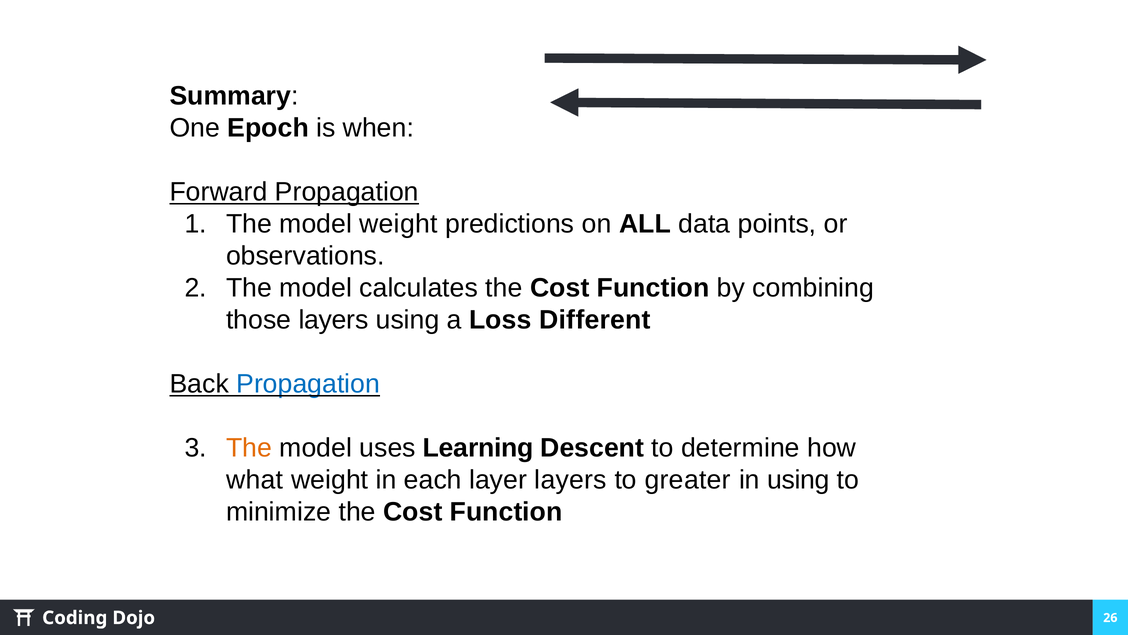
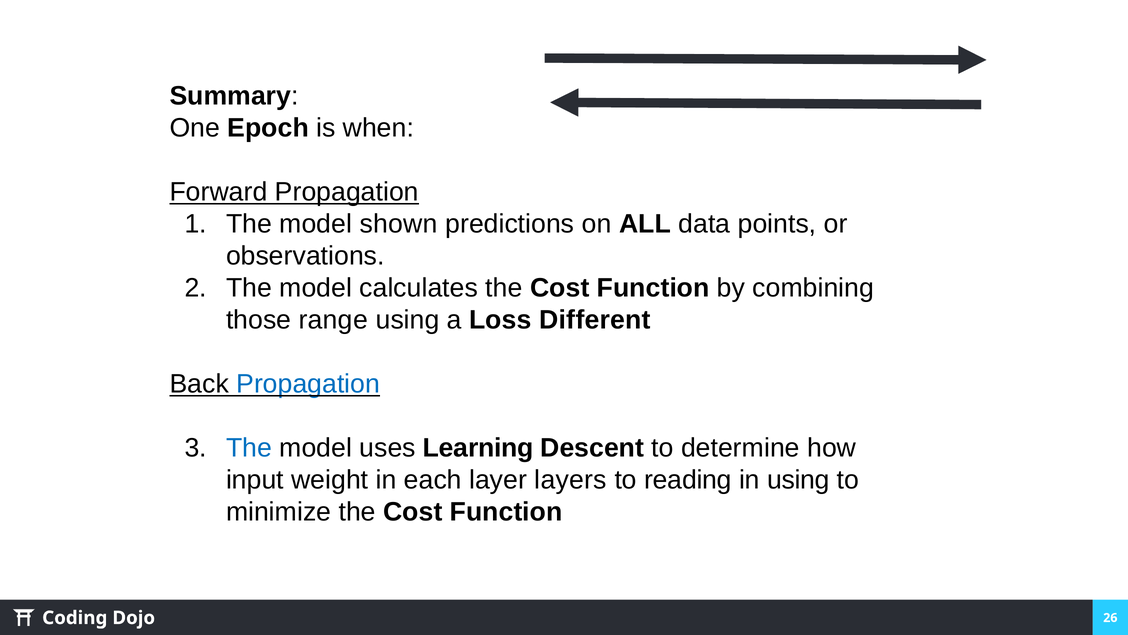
model weight: weight -> shown
those layers: layers -> range
The at (249, 447) colour: orange -> blue
what: what -> input
greater: greater -> reading
